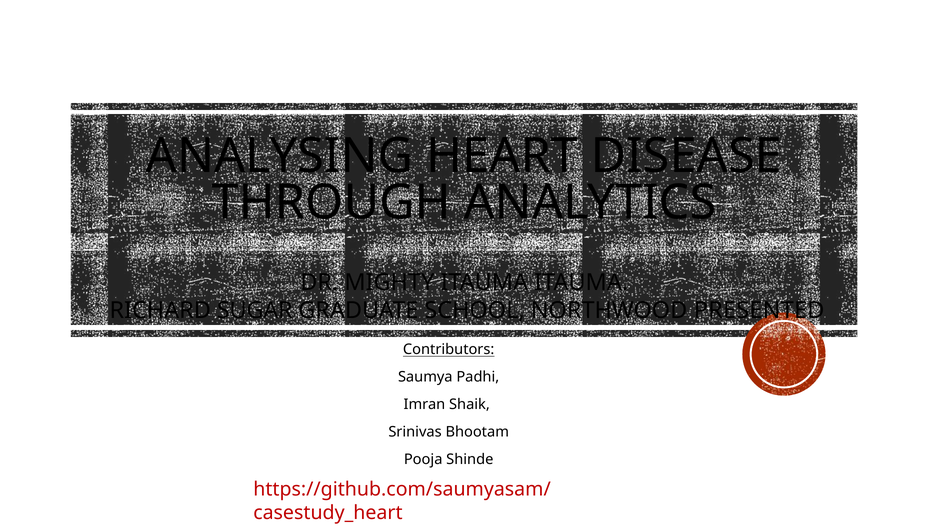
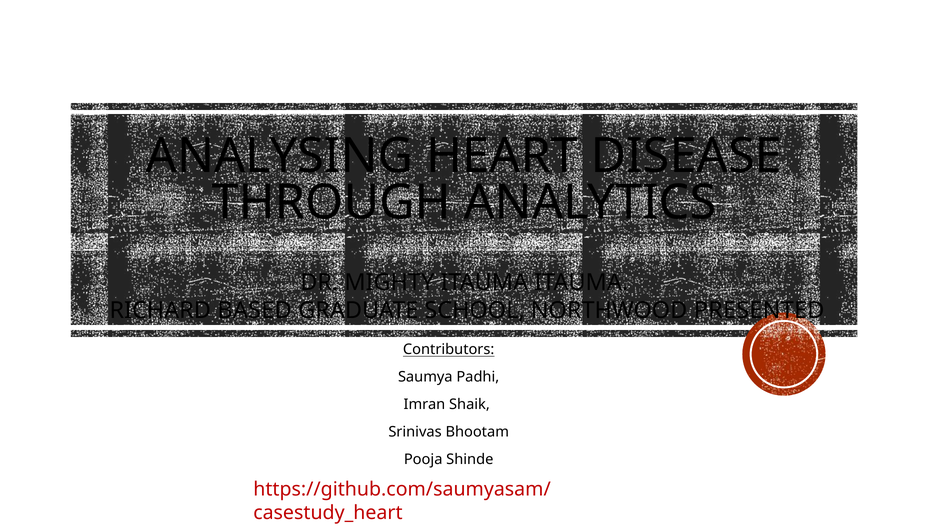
SUGAR: SUGAR -> BASED
